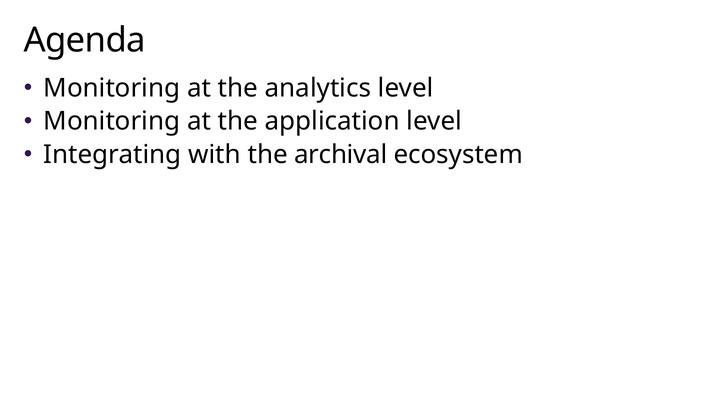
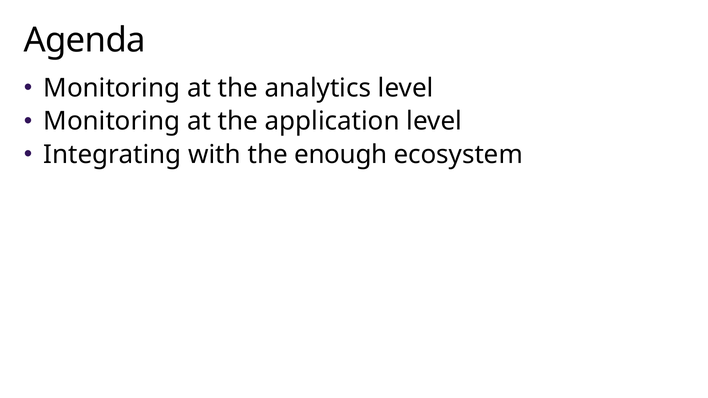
archival: archival -> enough
